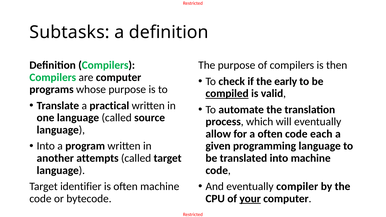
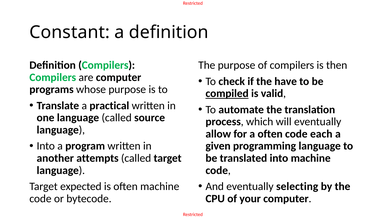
Subtasks: Subtasks -> Constant
early: early -> have
compiler: compiler -> selecting
identifier: identifier -> expected
your underline: present -> none
